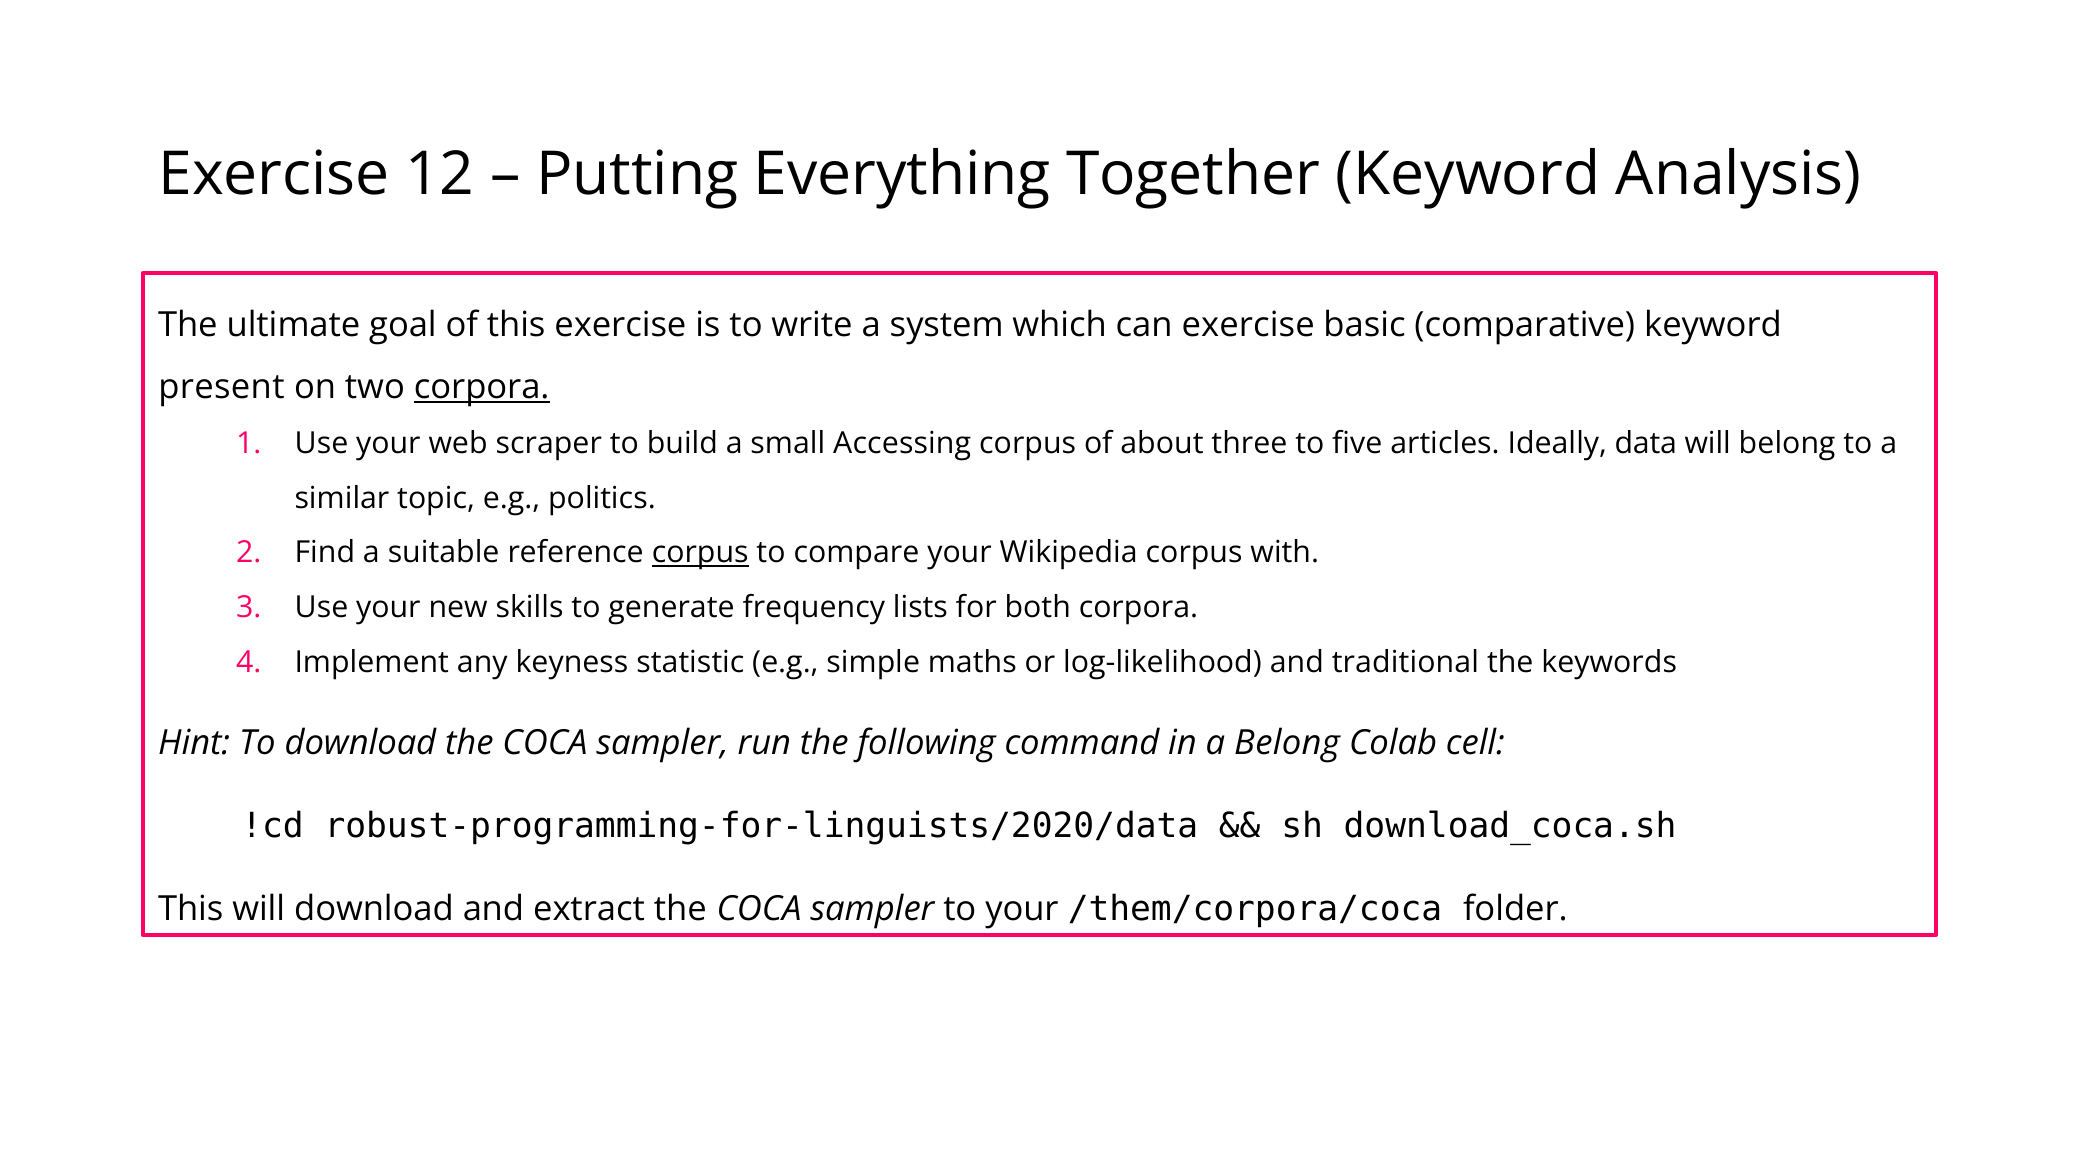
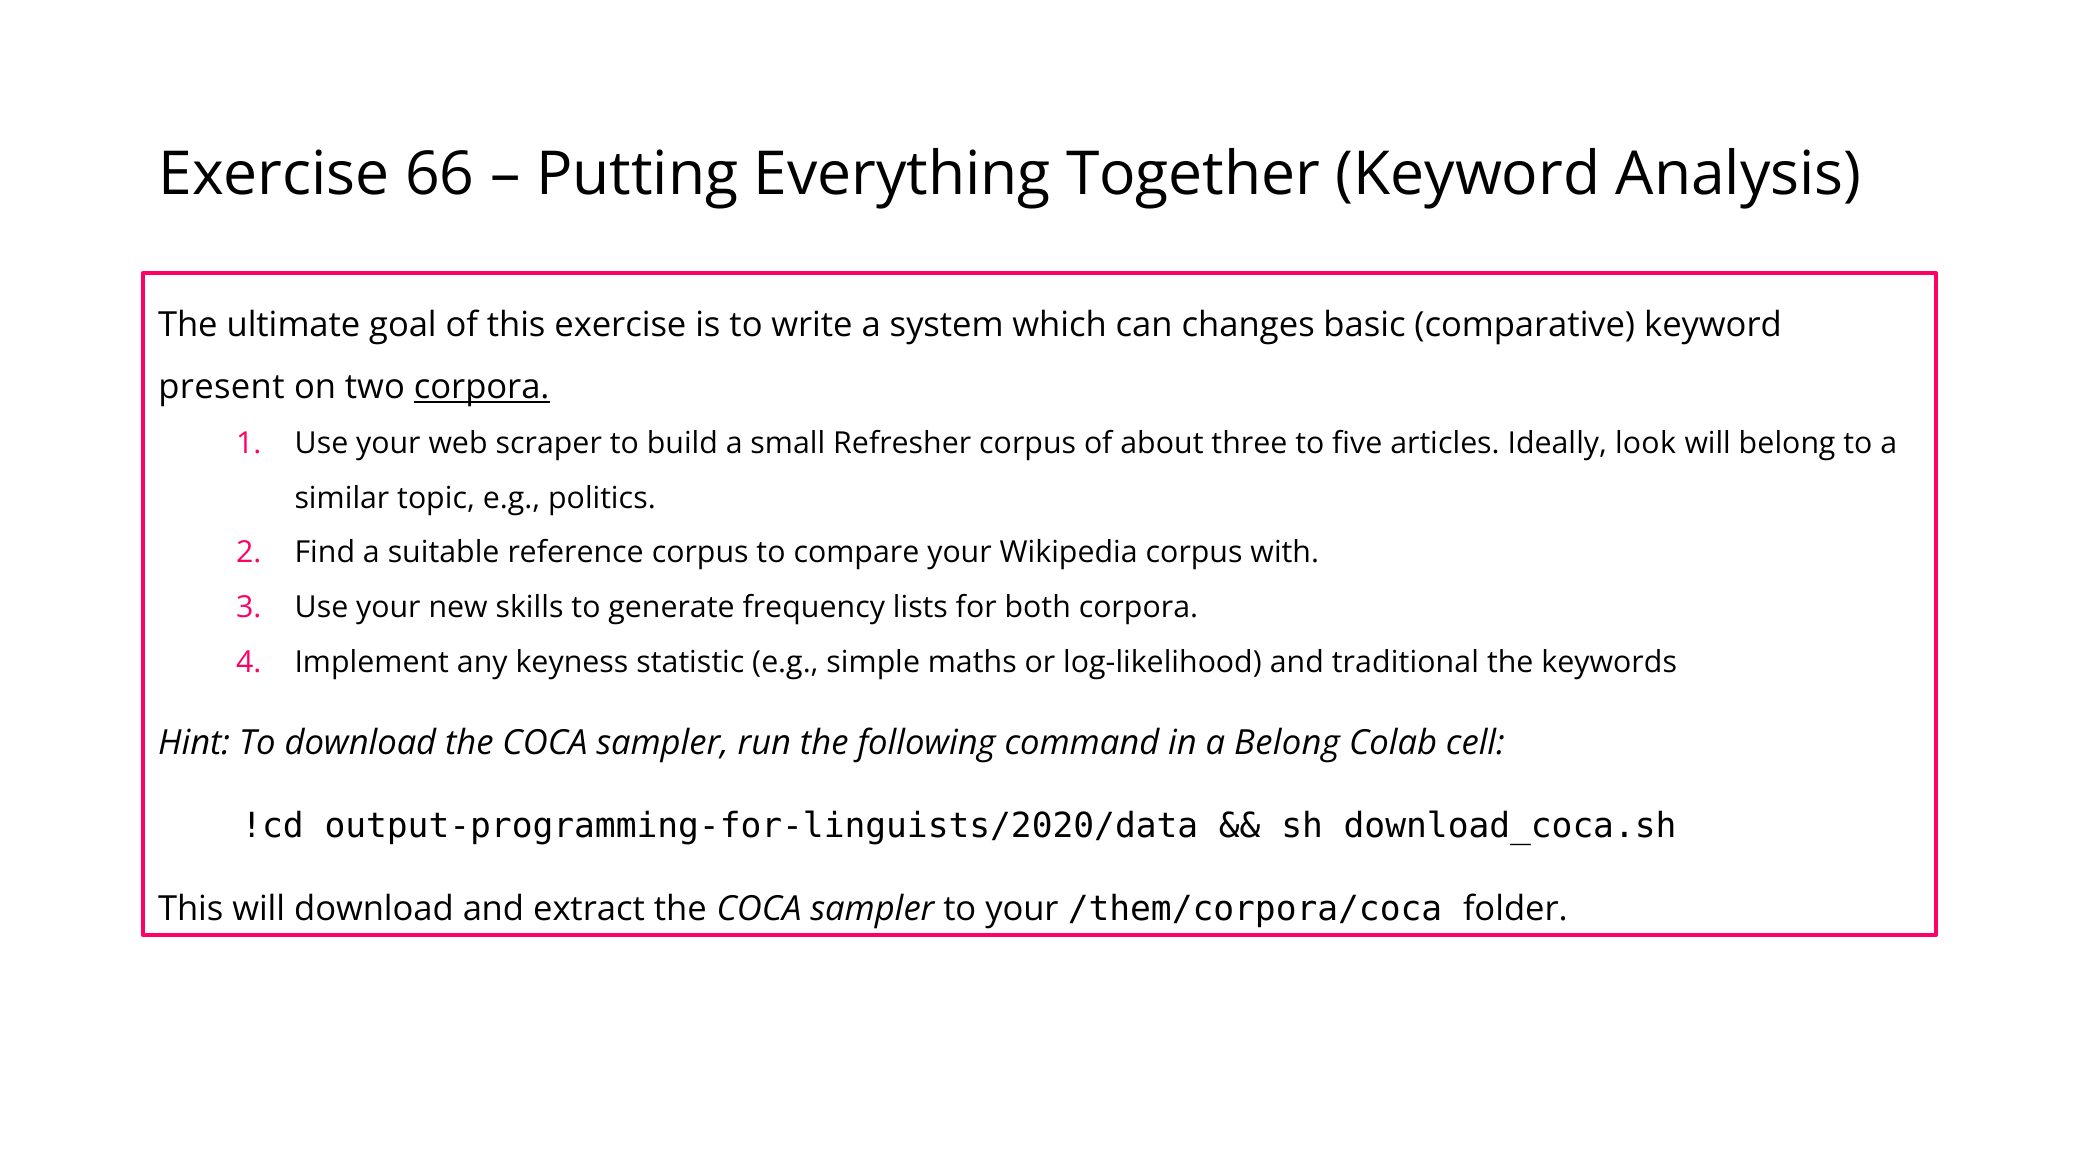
12: 12 -> 66
can exercise: exercise -> changes
Accessing: Accessing -> Refresher
data: data -> look
corpus at (700, 553) underline: present -> none
robust-programming-for-linguists/2020/data: robust-programming-for-linguists/2020/data -> output-programming-for-linguists/2020/data
